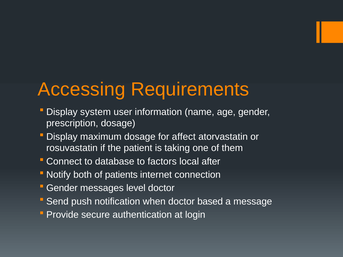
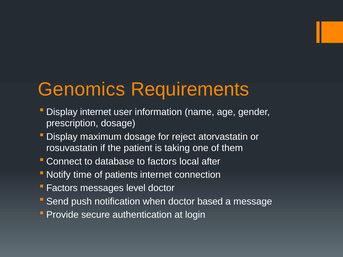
Accessing: Accessing -> Genomics
Display system: system -> internet
affect: affect -> reject
both: both -> time
Gender at (62, 188): Gender -> Factors
